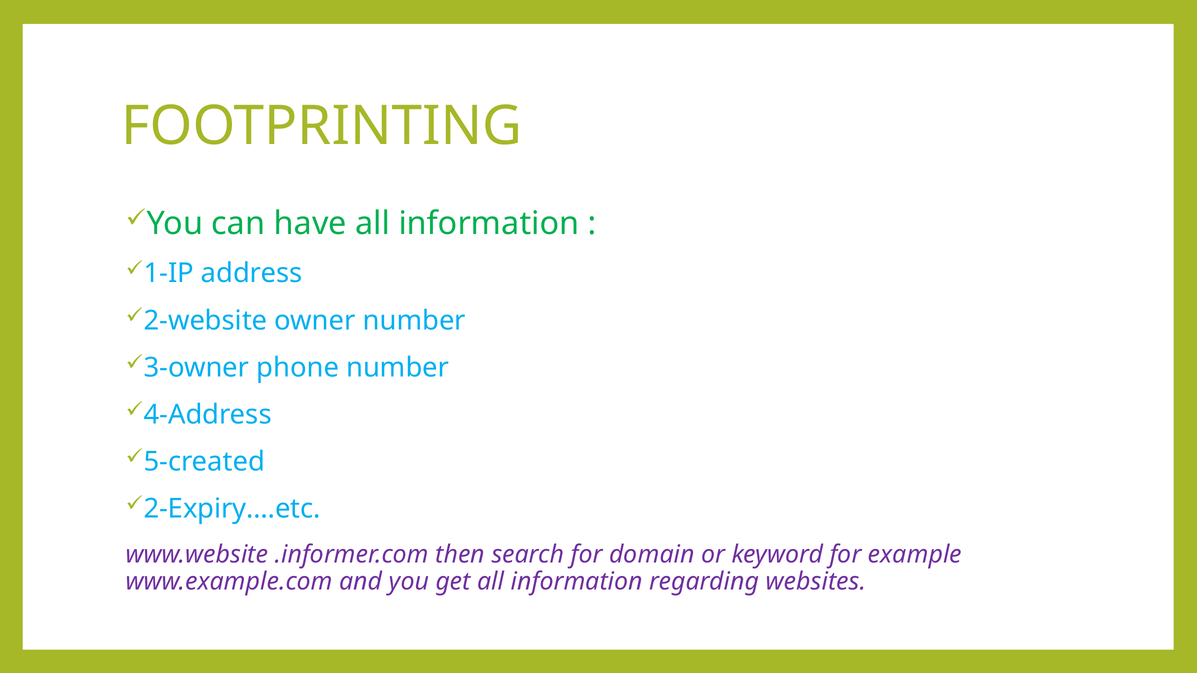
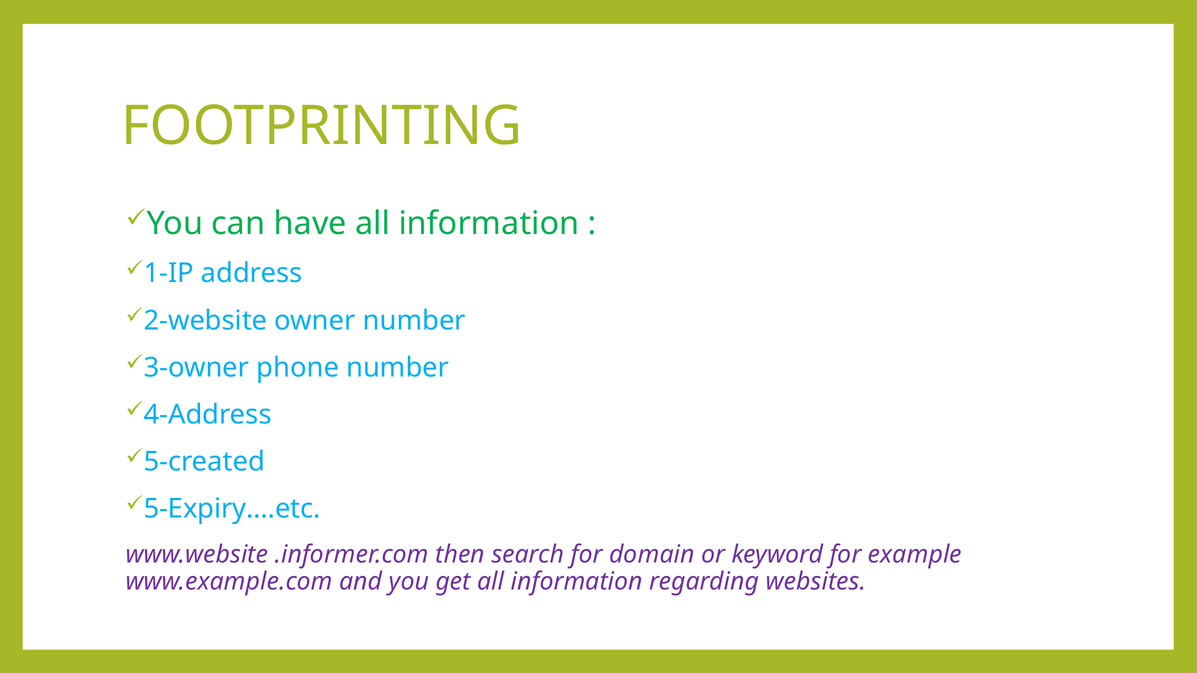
2-Expiry….etc: 2-Expiry….etc -> 5-Expiry….etc
